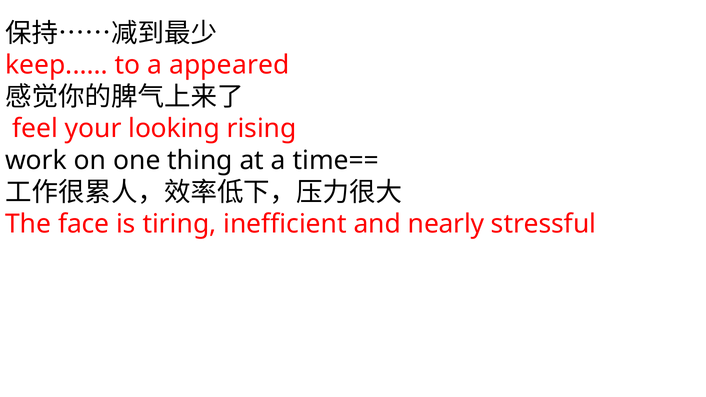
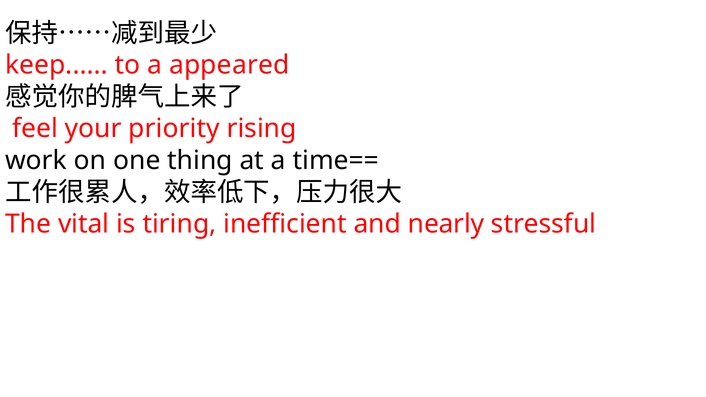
looking: looking -> priority
face: face -> vital
